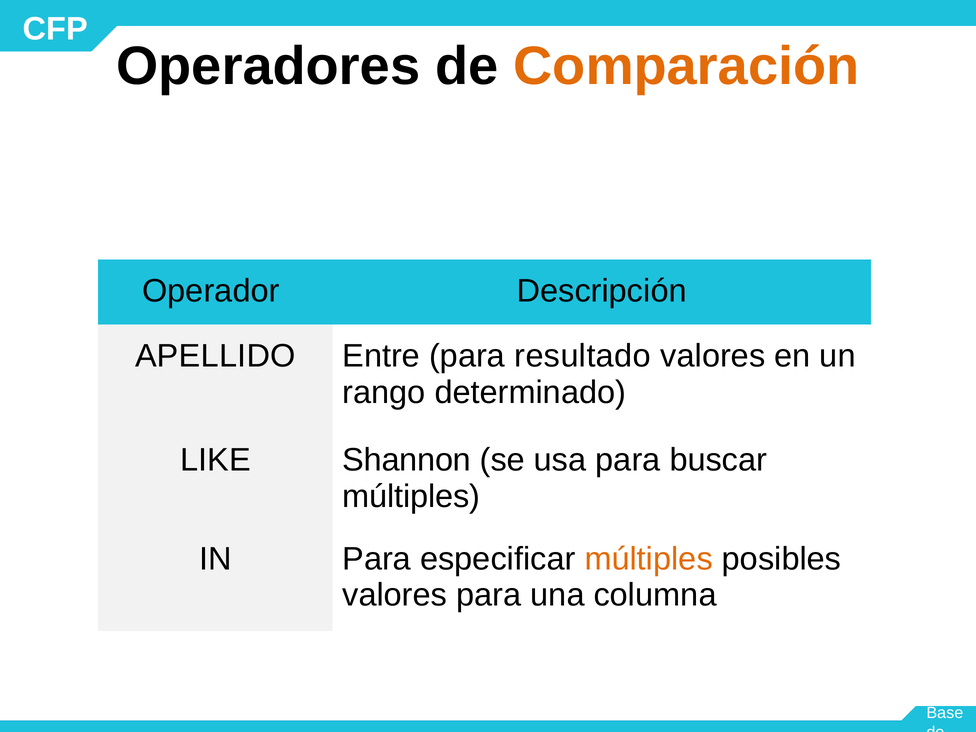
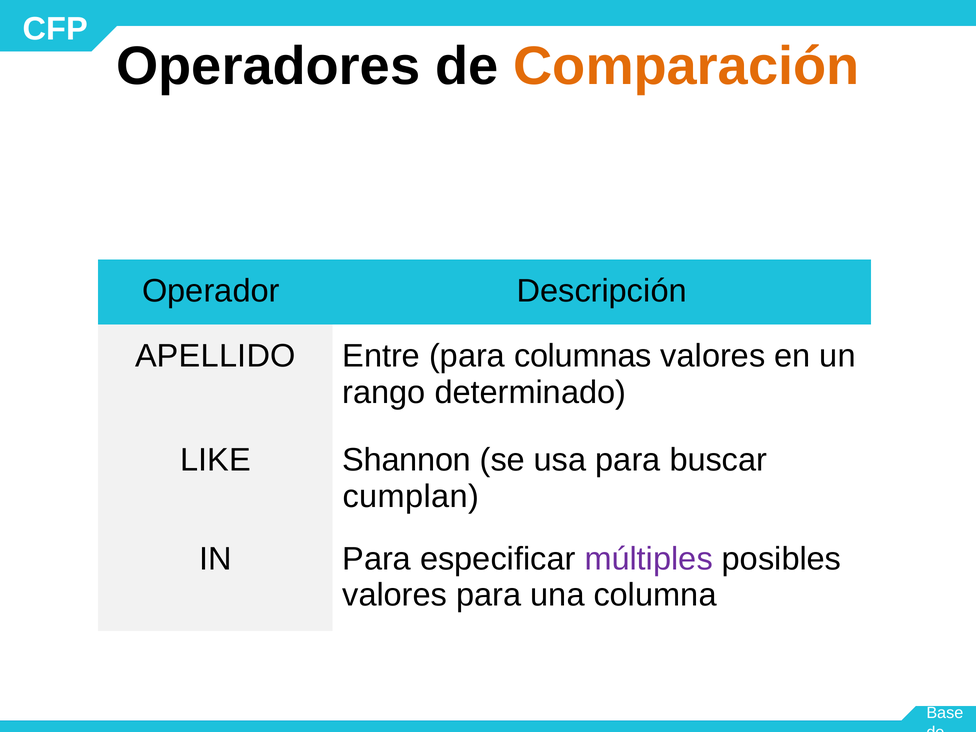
resultado: resultado -> columnas
múltiples at (411, 496): múltiples -> cumplan
múltiples at (649, 559) colour: orange -> purple
